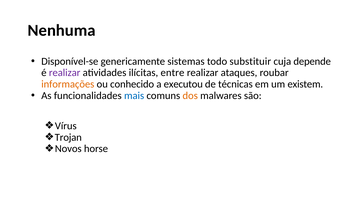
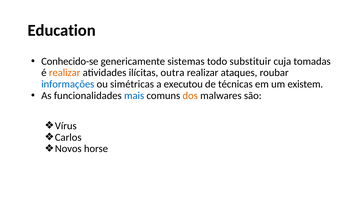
Nenhuma: Nenhuma -> Education
Disponível-se: Disponível-se -> Conhecido-se
depende: depende -> tomadas
realizar at (65, 73) colour: purple -> orange
entre: entre -> outra
informações colour: orange -> blue
conhecido: conhecido -> simétricas
Trojan: Trojan -> Carlos
